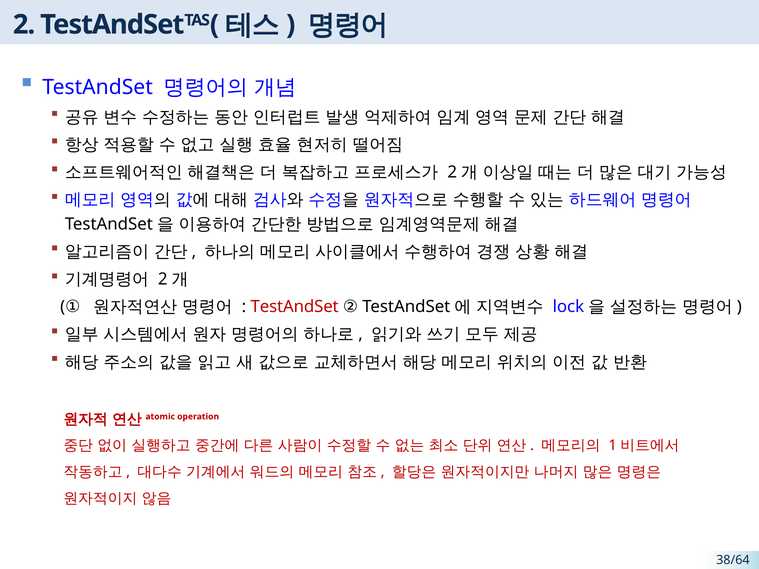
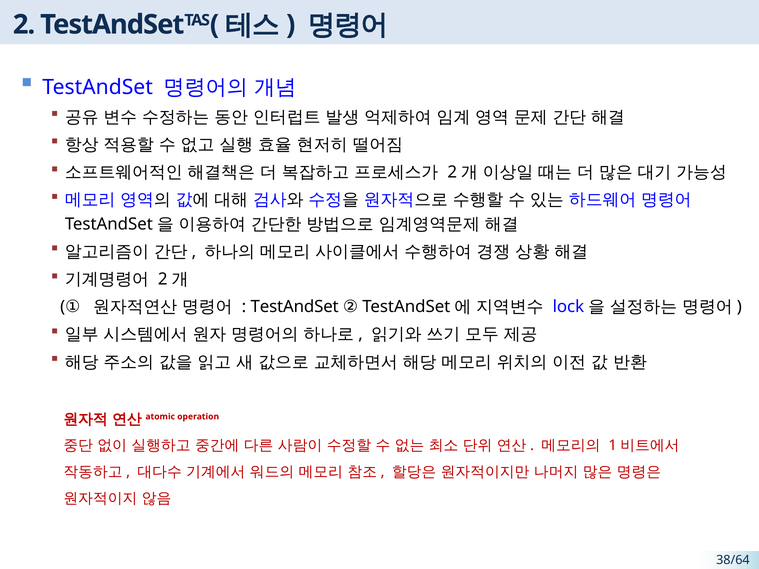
TestAndSet at (295, 307) colour: red -> black
